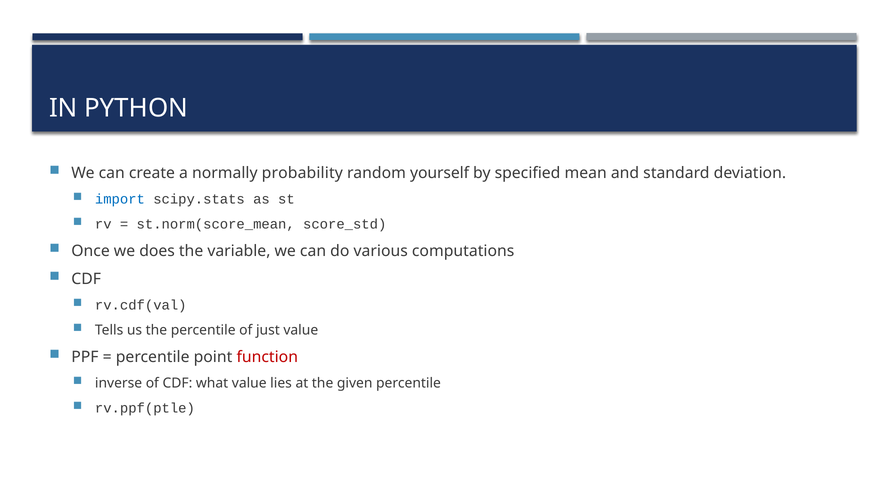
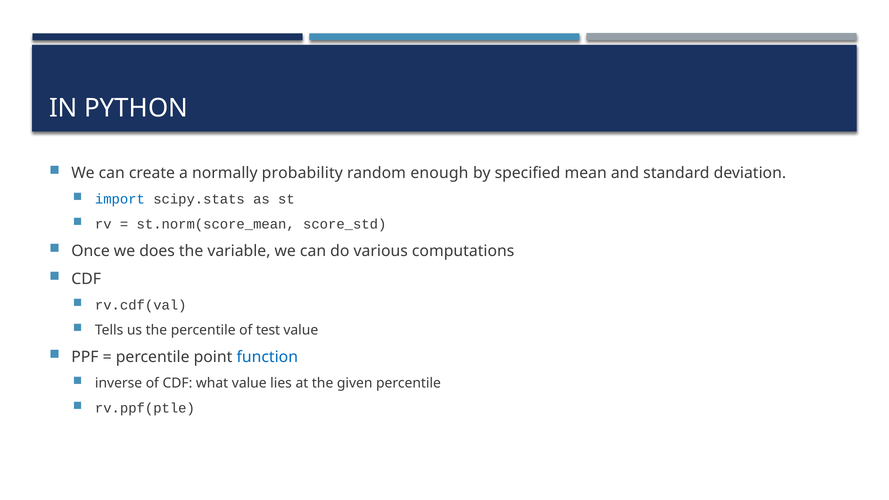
yourself: yourself -> enough
just: just -> test
function colour: red -> blue
